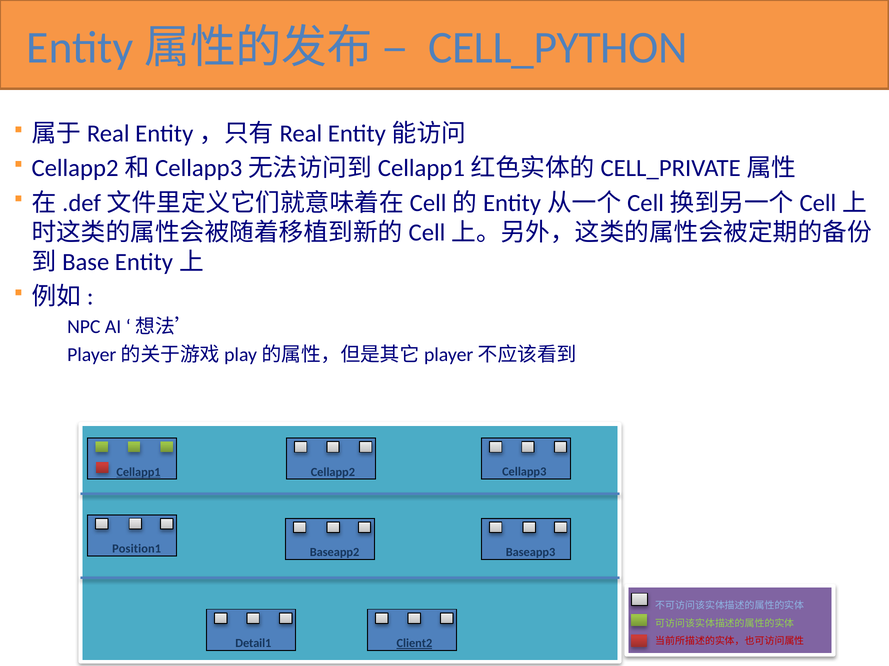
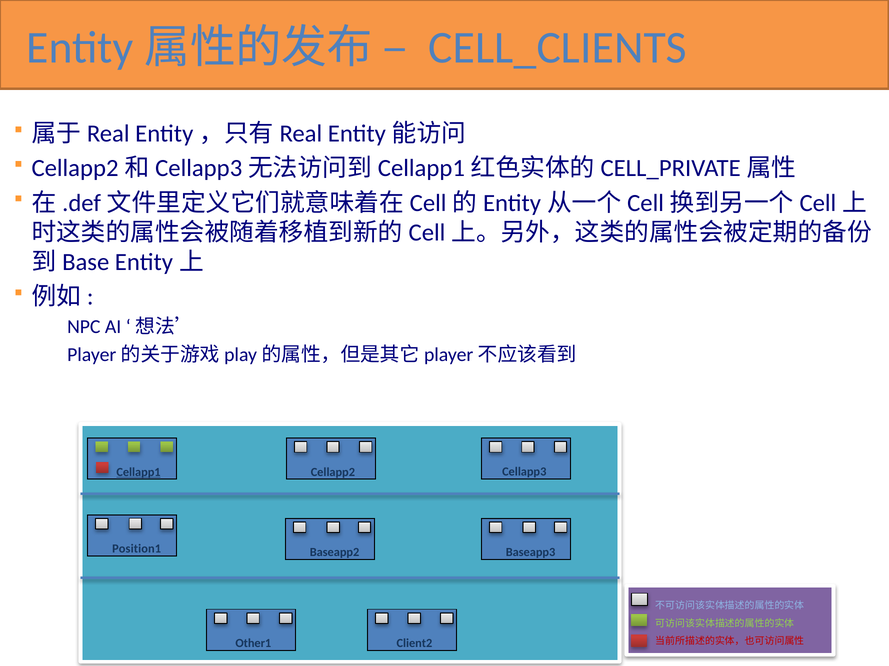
CELL_PYTHON: CELL_PYTHON -> CELL_CLIENTS
Detail1: Detail1 -> Other1
Client2 underline: present -> none
